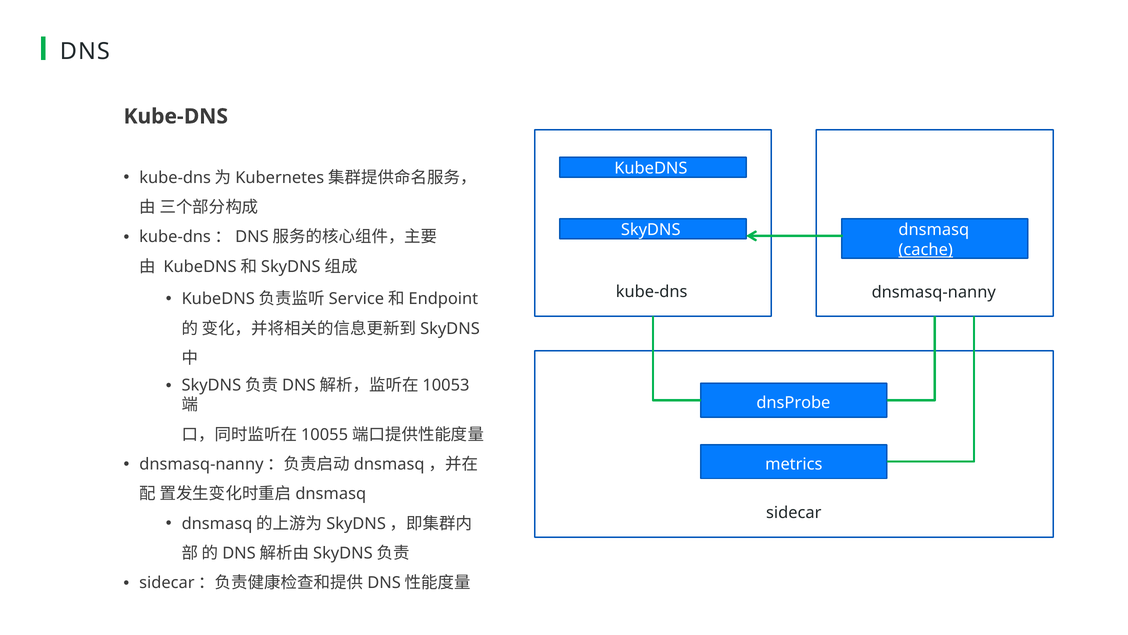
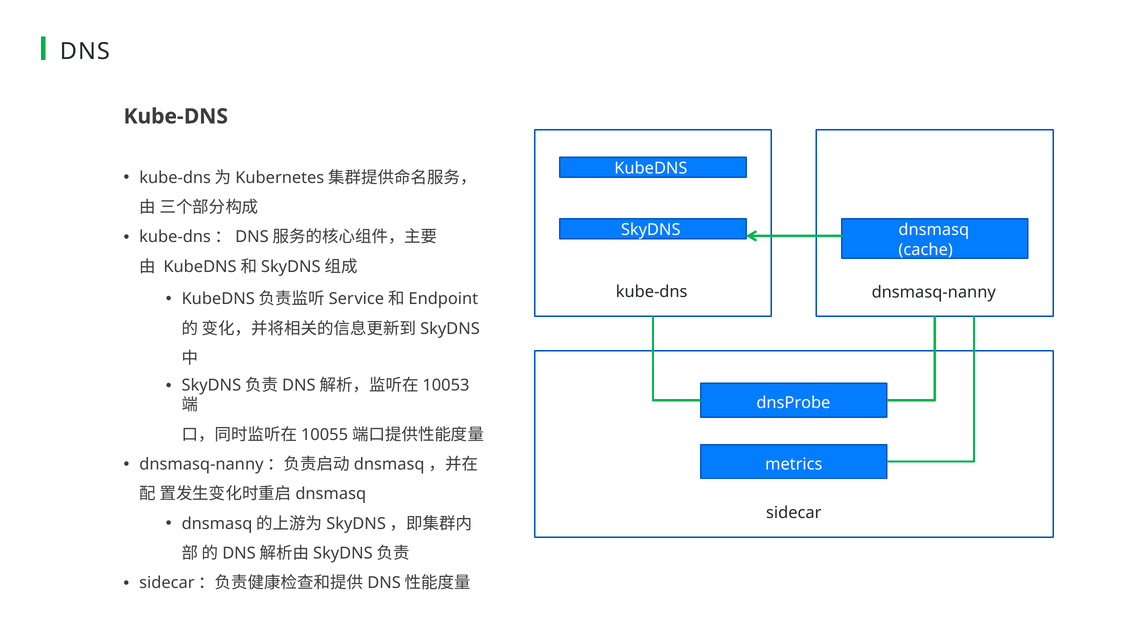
cache underline: present -> none
